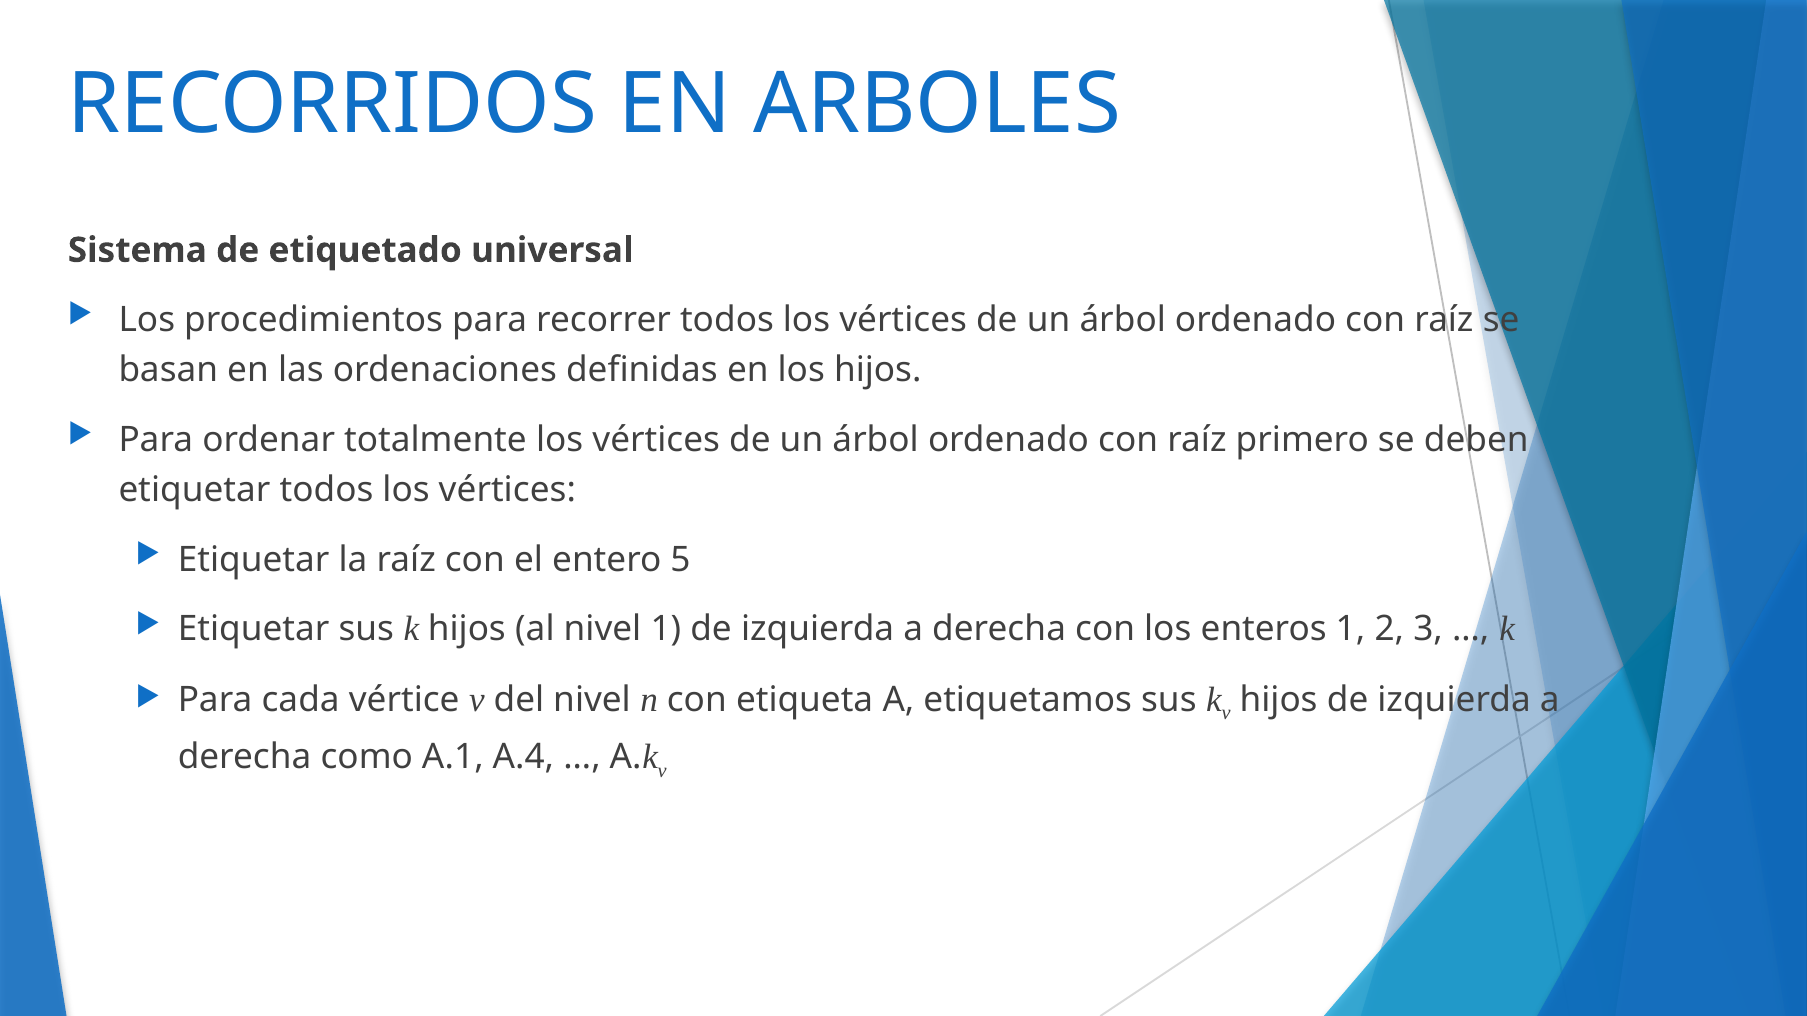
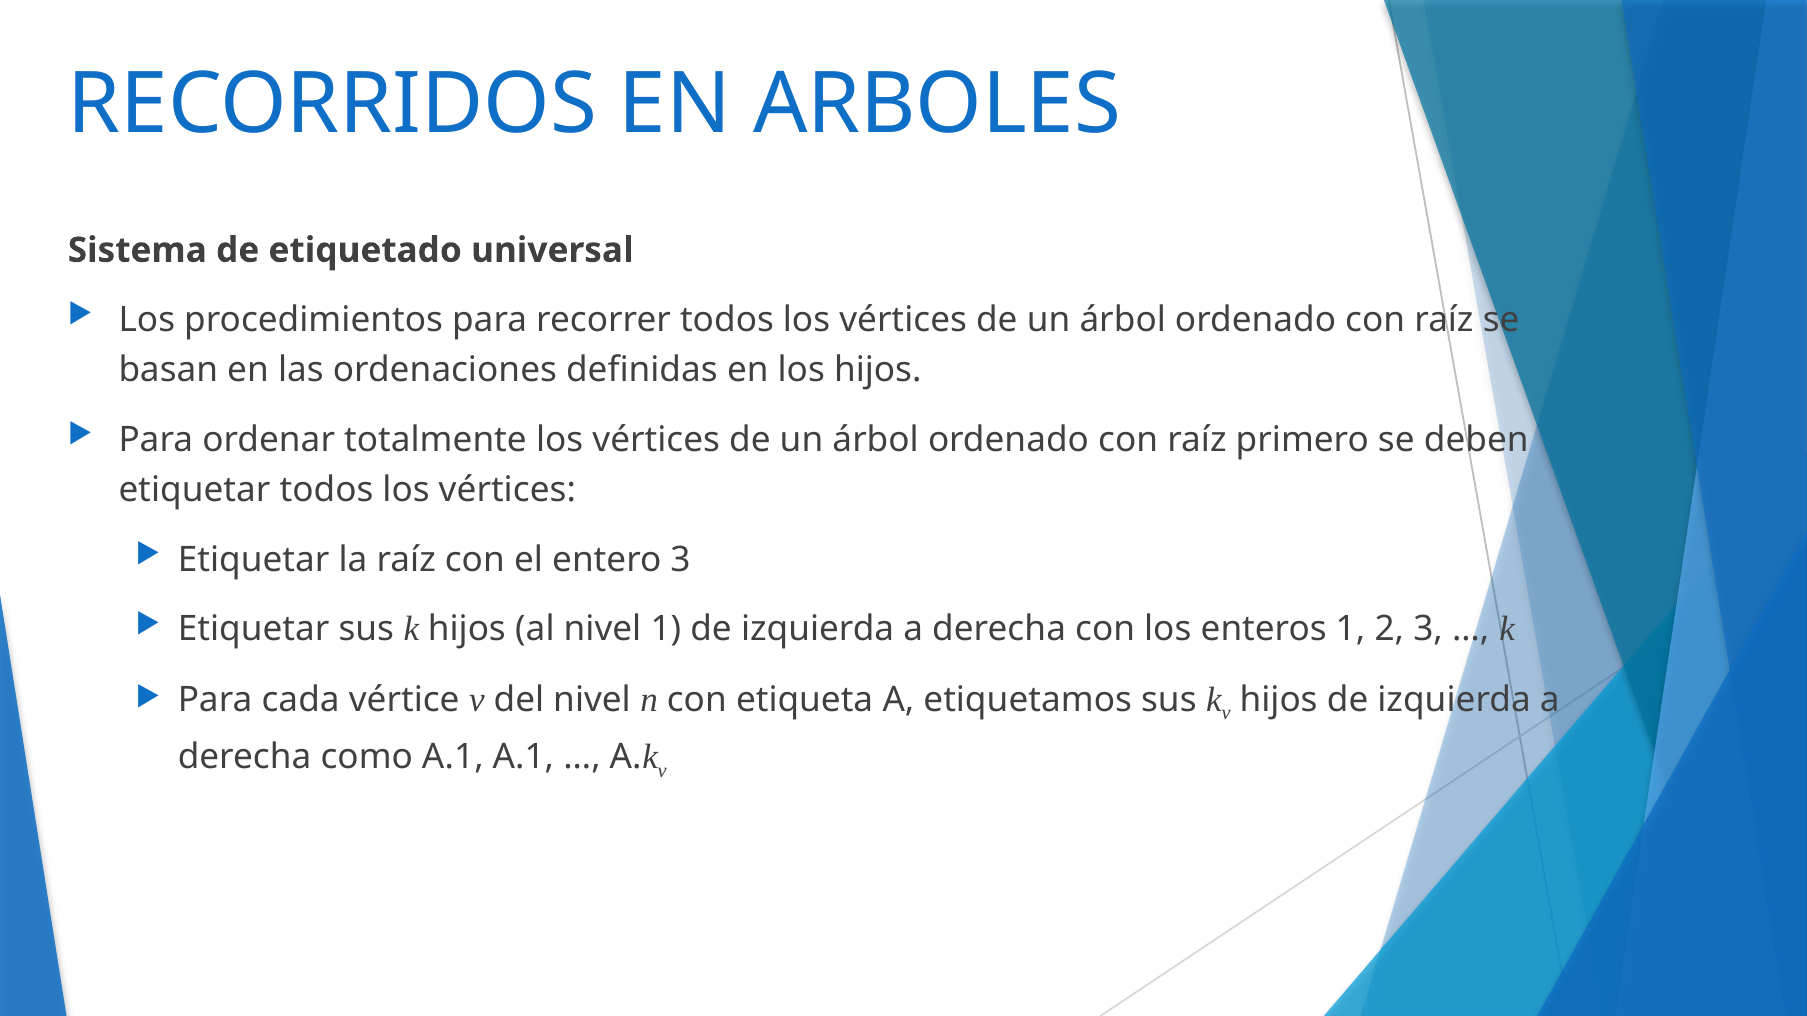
entero 5: 5 -> 3
A.1 A.4: A.4 -> A.1
